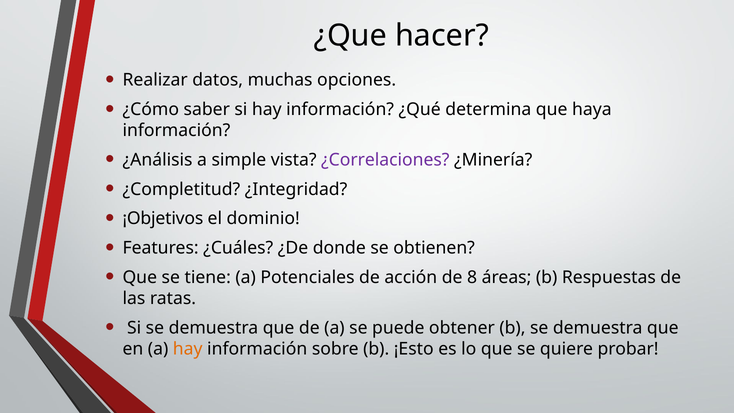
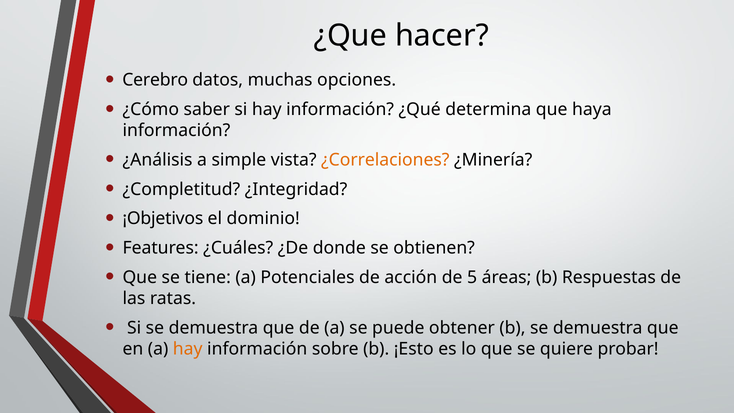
Realizar: Realizar -> Cerebro
¿Correlaciones colour: purple -> orange
8: 8 -> 5
